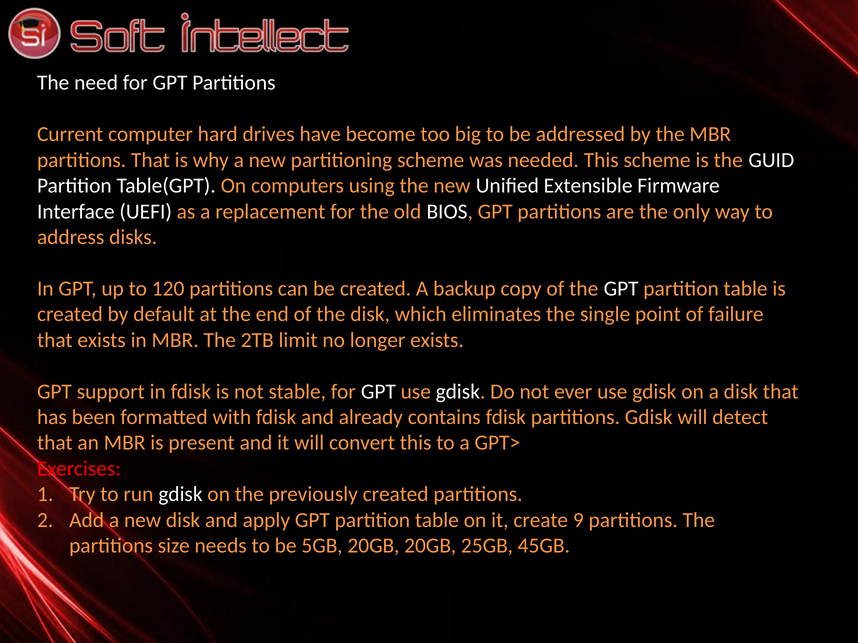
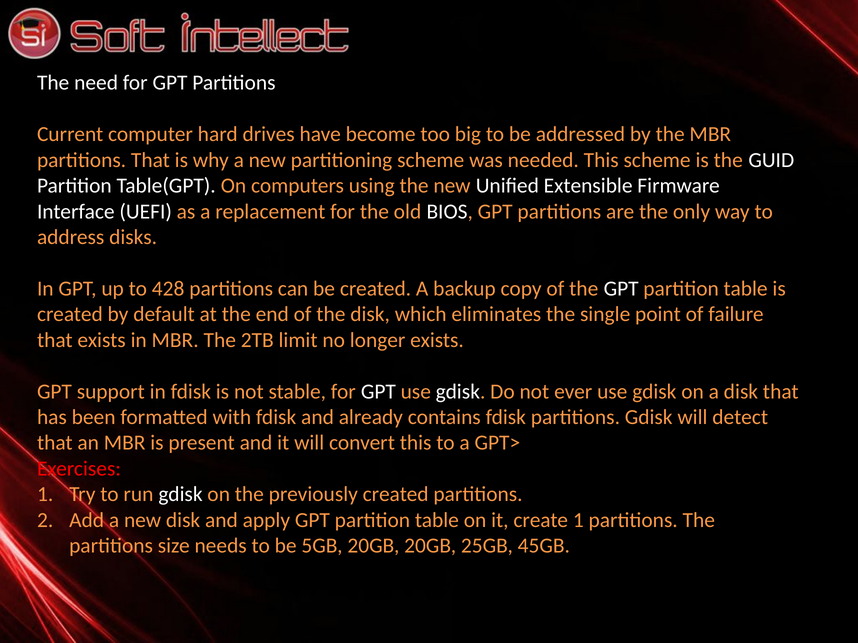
120: 120 -> 428
create 9: 9 -> 1
